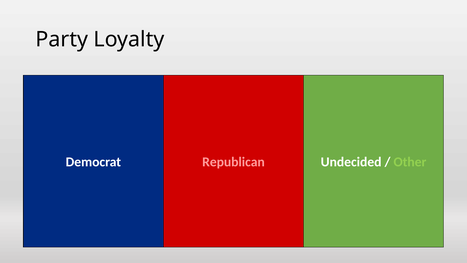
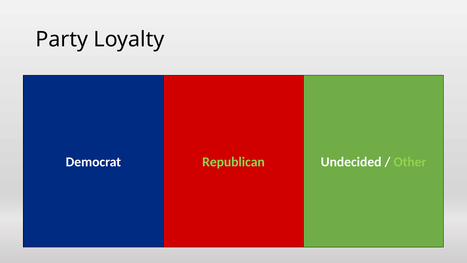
Republican colour: pink -> light green
